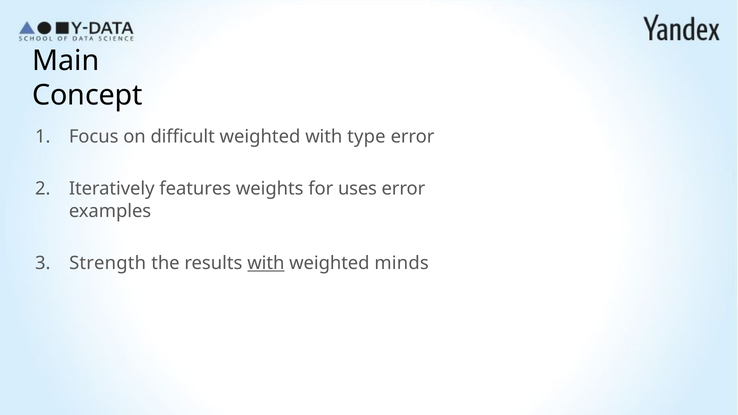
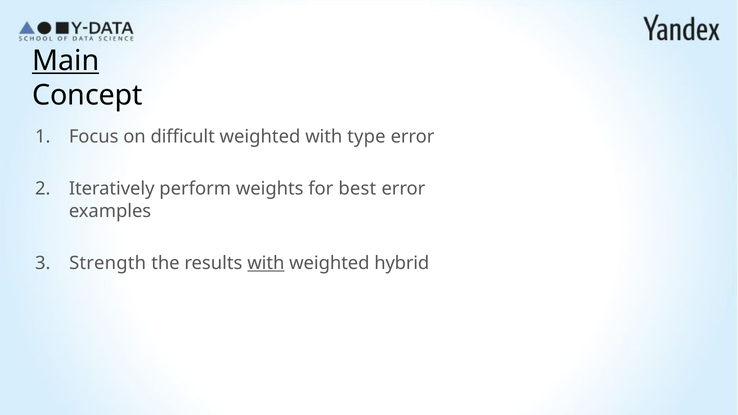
Main underline: none -> present
features: features -> perform
uses: uses -> best
minds: minds -> hybrid
